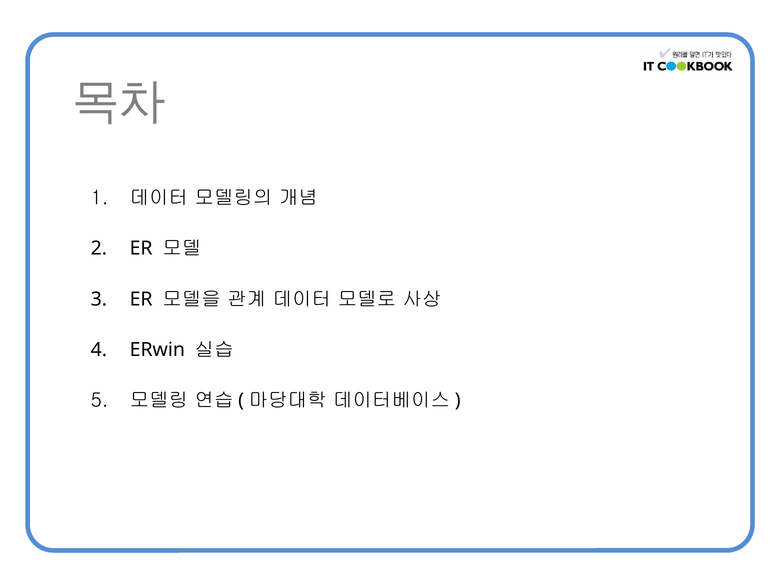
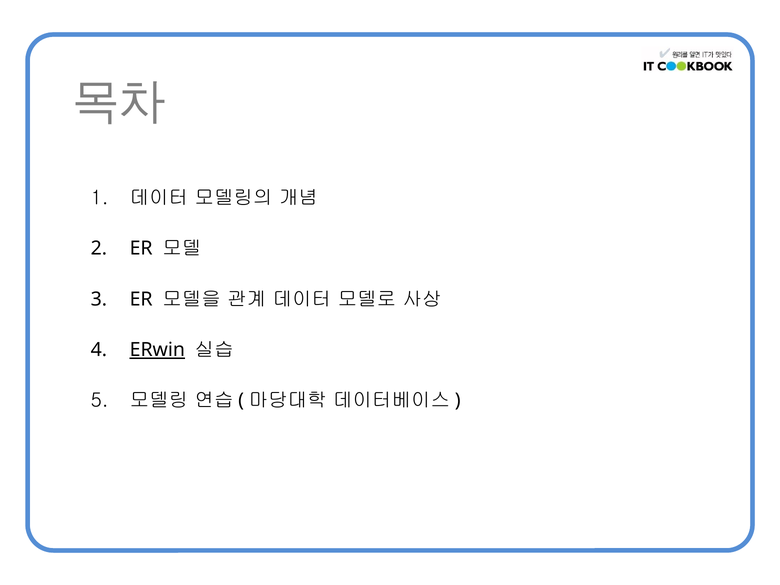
ERwin underline: none -> present
